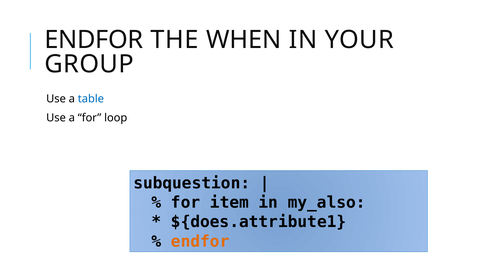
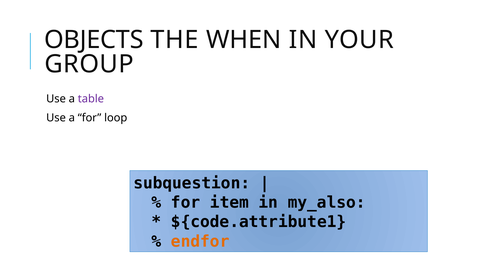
ENDFOR at (94, 40): ENDFOR -> OBJECTS
table colour: blue -> purple
${does.attribute1: ${does.attribute1 -> ${code.attribute1
